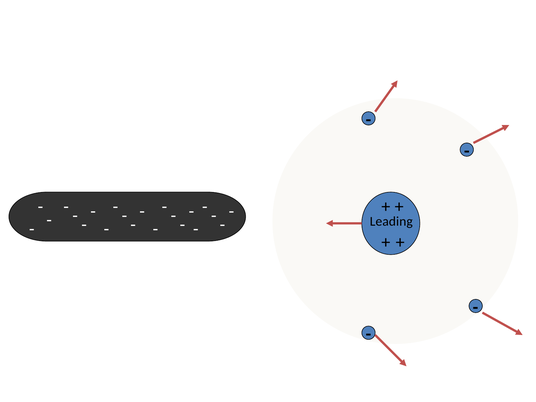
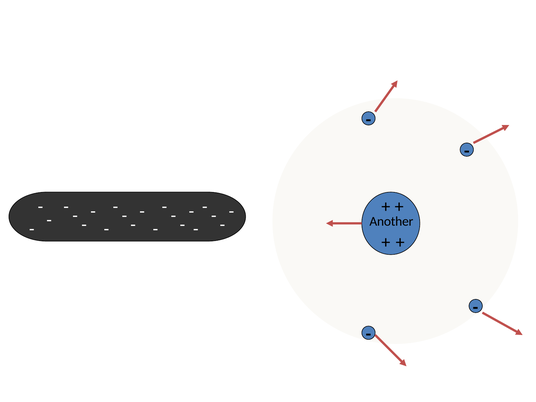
Leading: Leading -> Another
